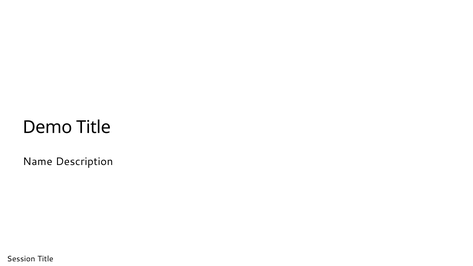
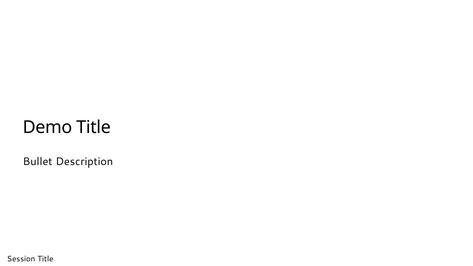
Name: Name -> Bullet
